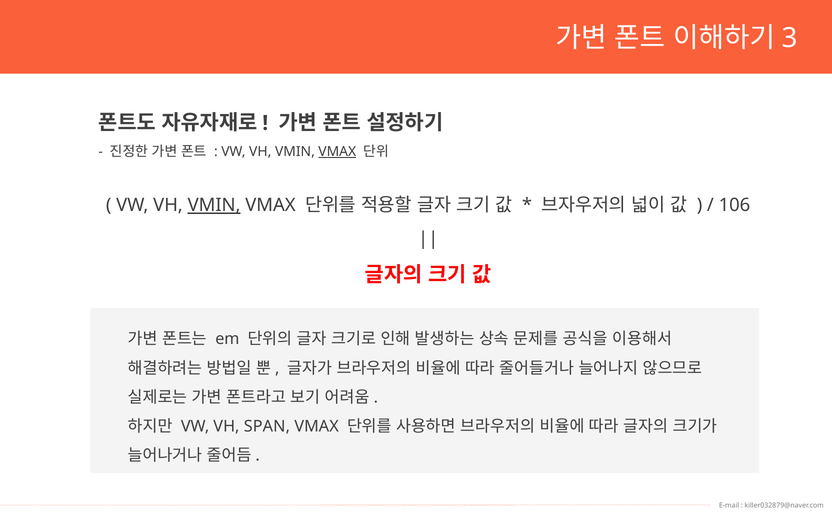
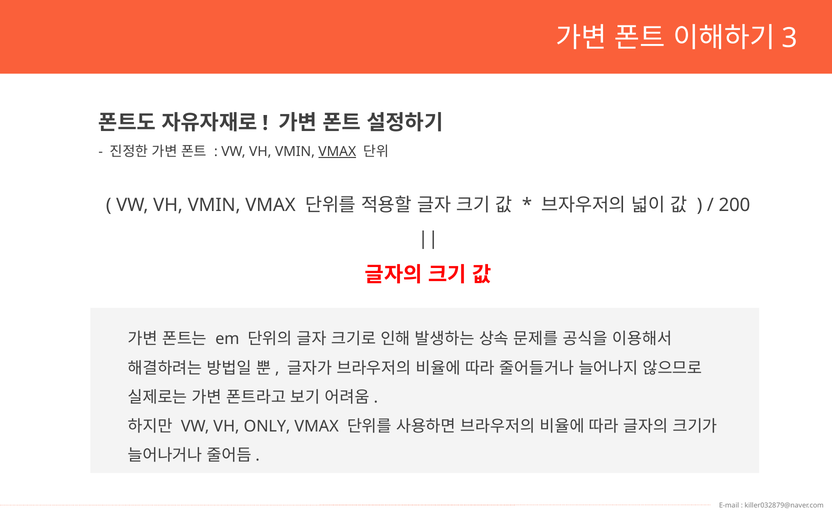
VMIN at (214, 205) underline: present -> none
106: 106 -> 200
SPAN: SPAN -> ONLY
